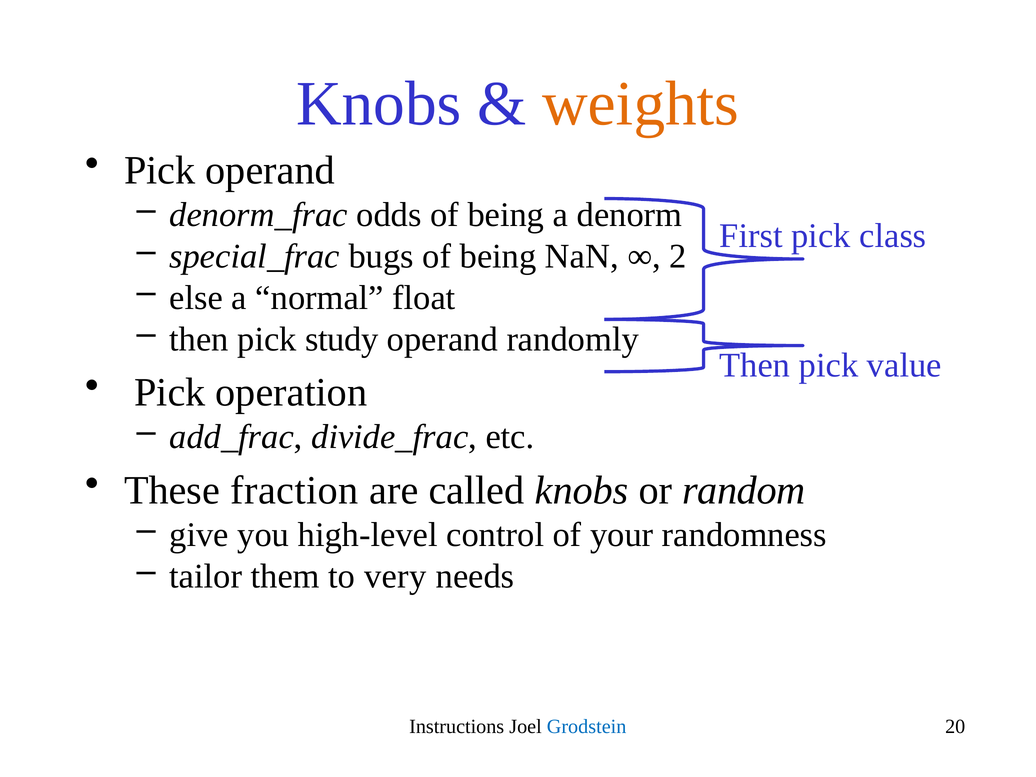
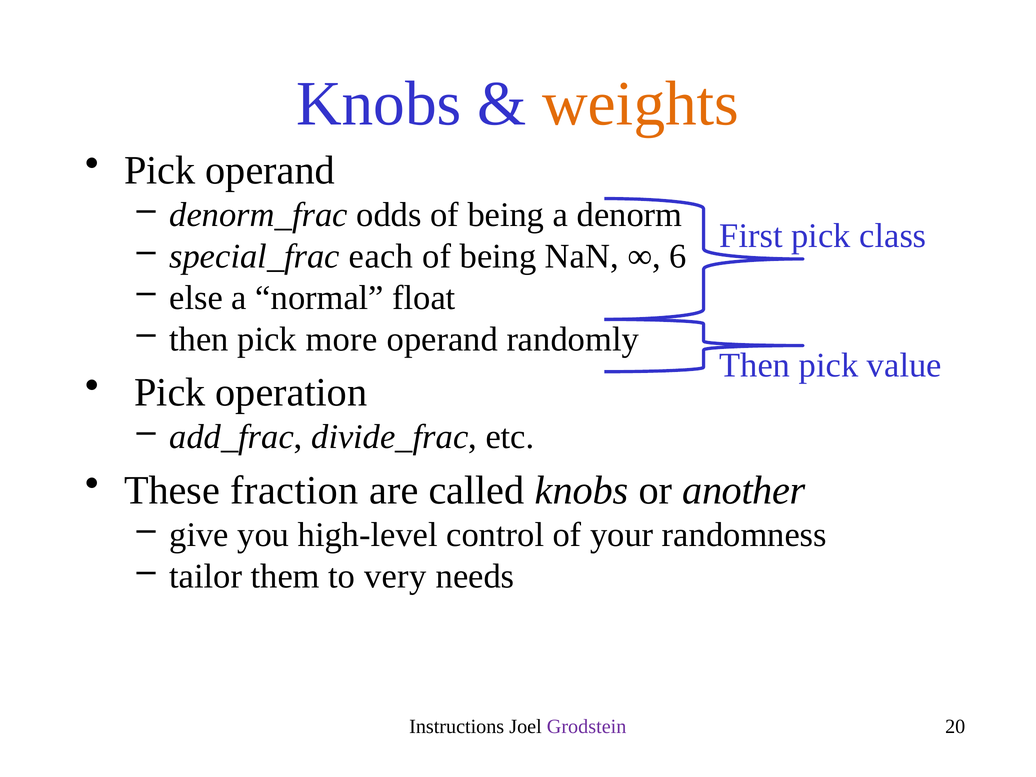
bugs: bugs -> each
2: 2 -> 6
study: study -> more
random: random -> another
Grodstein colour: blue -> purple
